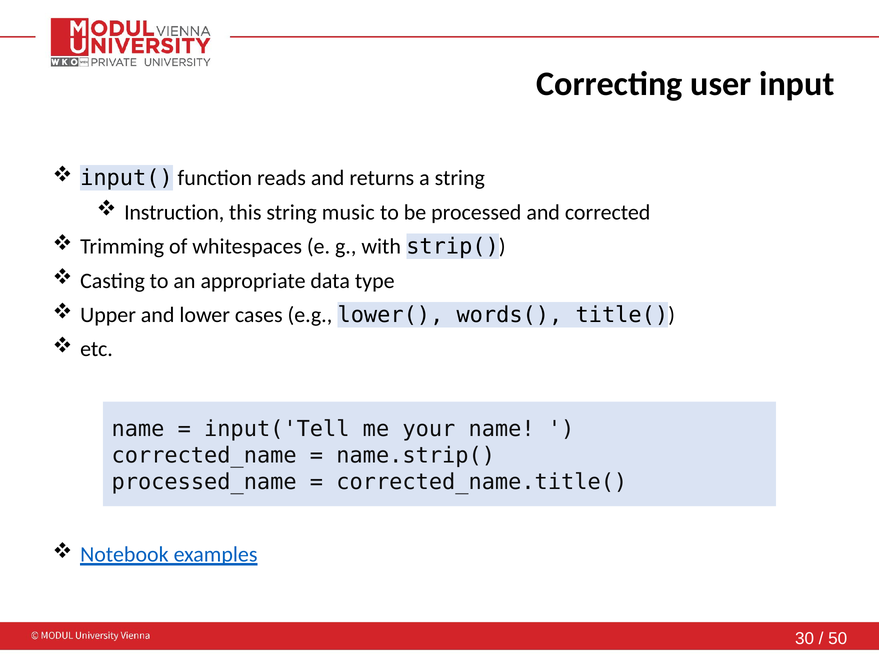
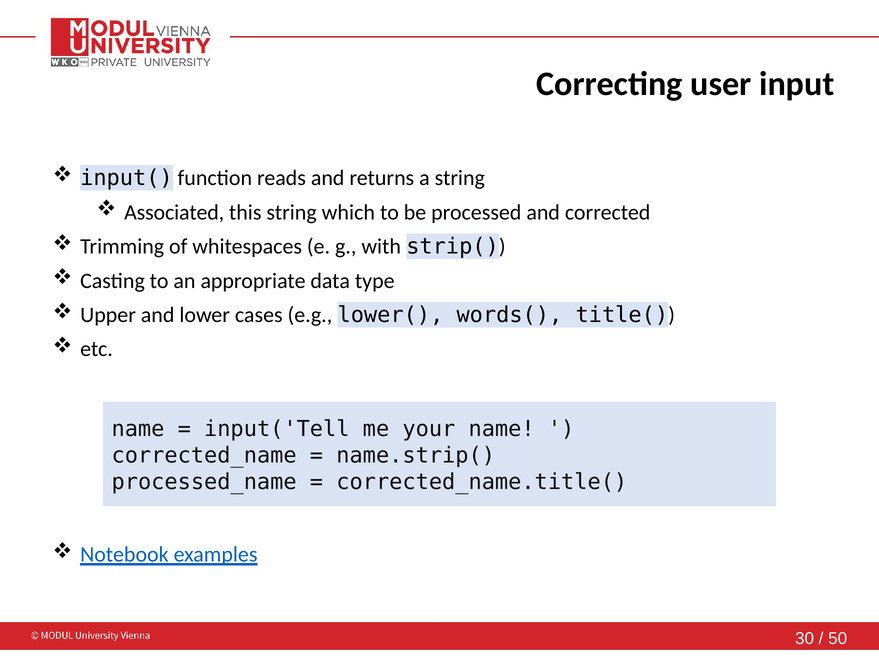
Instruction: Instruction -> Associated
music: music -> which
